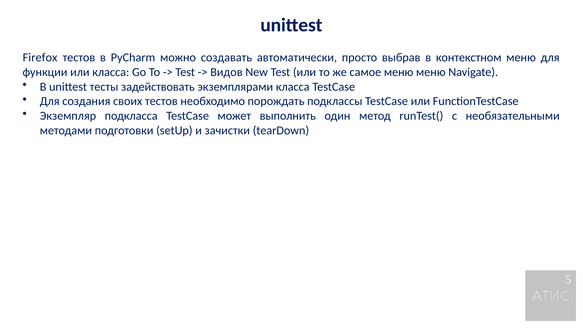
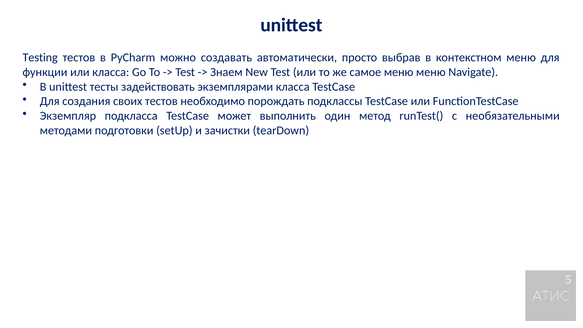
Firefox: Firefox -> Testing
Видов: Видов -> Знаем
